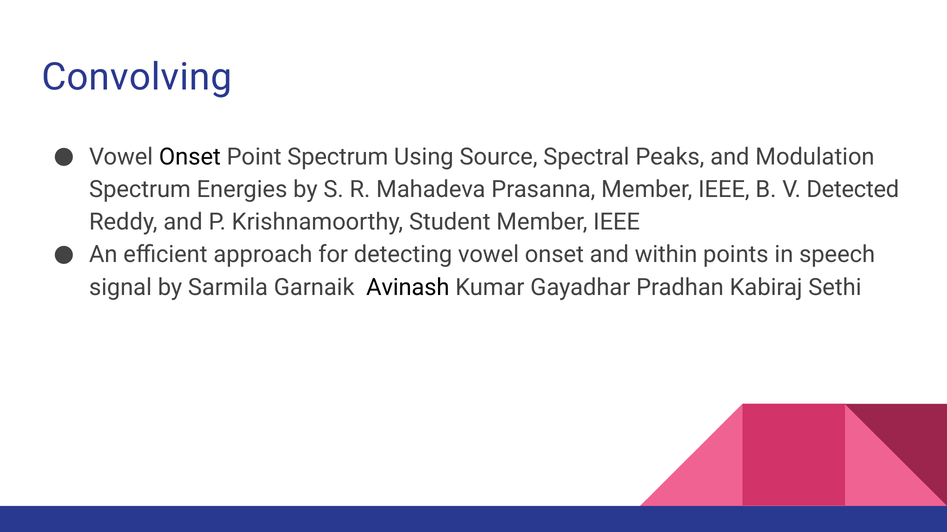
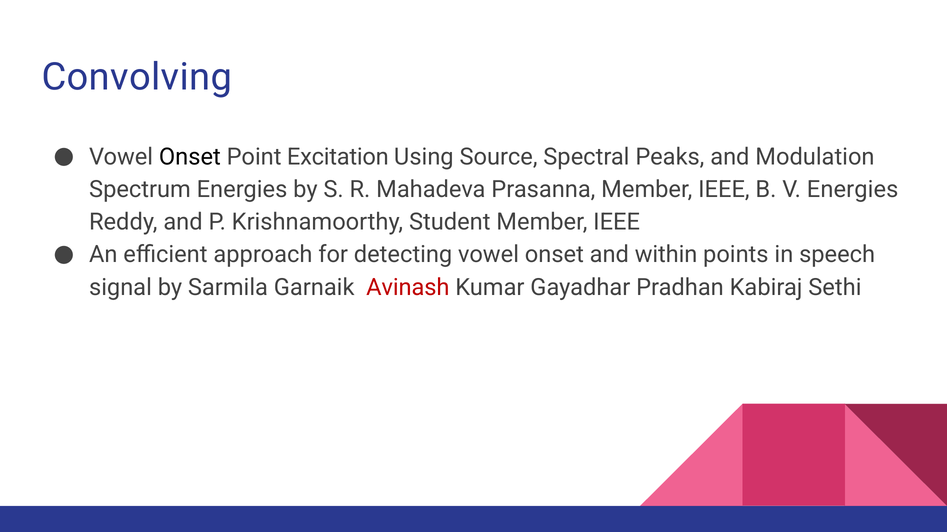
Point Spectrum: Spectrum -> Excitation
V Detected: Detected -> Energies
Avinash colour: black -> red
